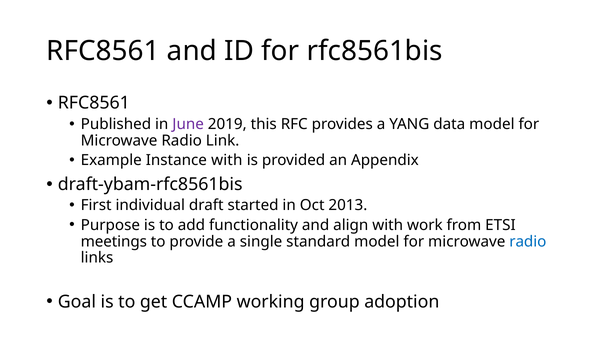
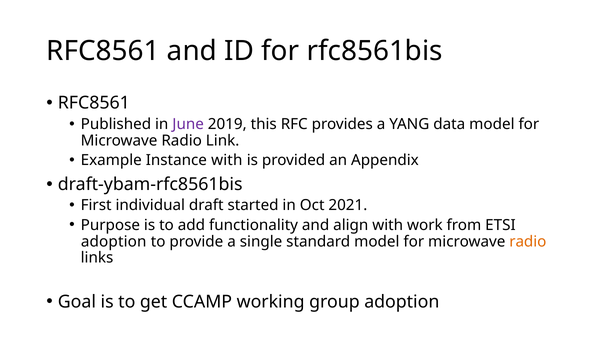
2013: 2013 -> 2021
meetings at (114, 241): meetings -> adoption
radio at (528, 241) colour: blue -> orange
